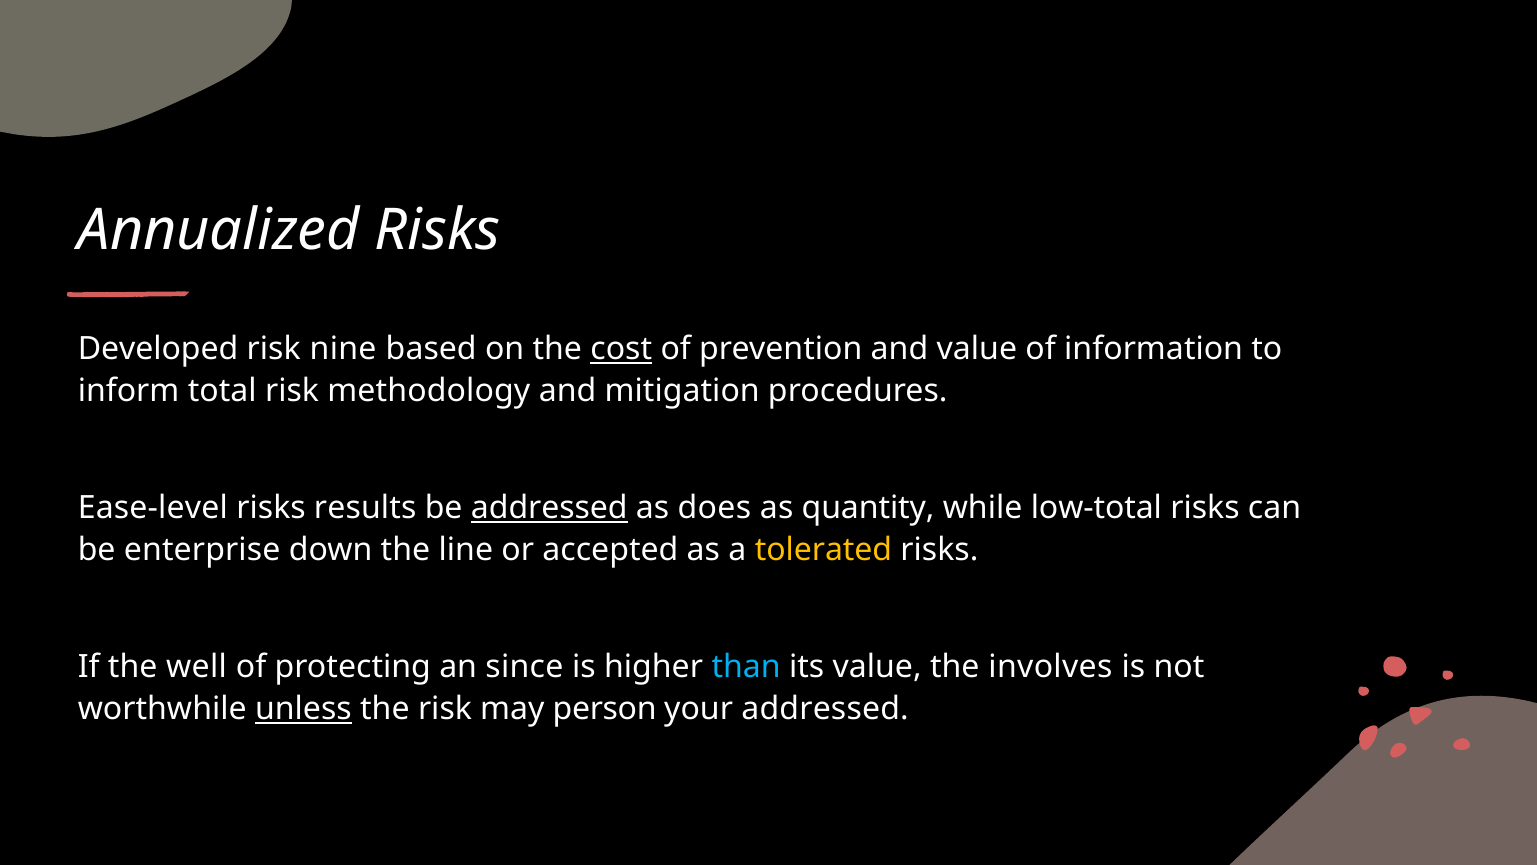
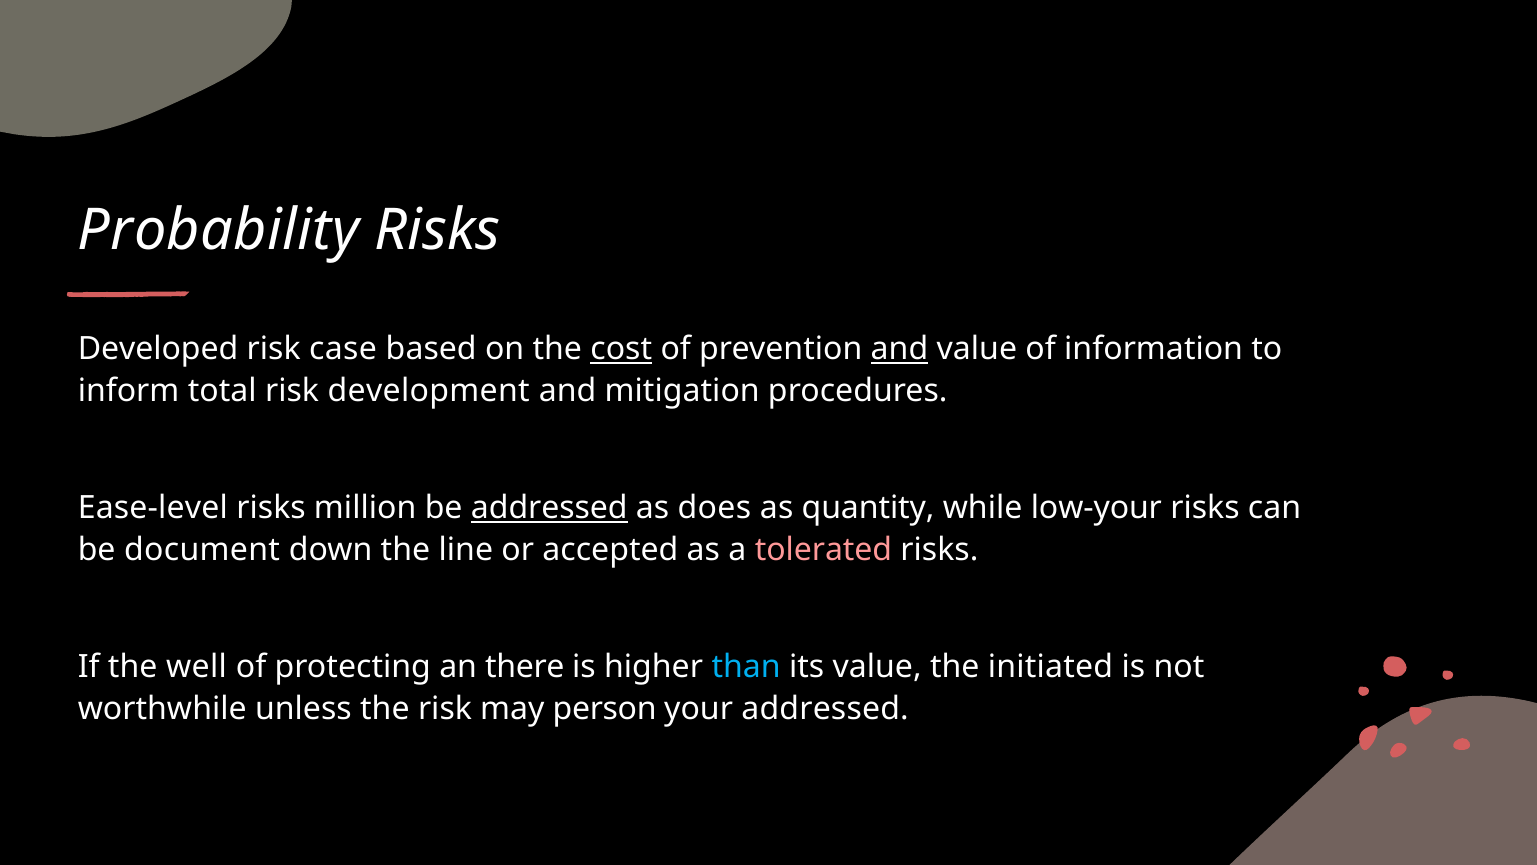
Annualized: Annualized -> Probability
nine: nine -> case
and at (900, 349) underline: none -> present
methodology: methodology -> development
results: results -> million
low-total: low-total -> low-your
enterprise: enterprise -> document
tolerated colour: yellow -> pink
since: since -> there
involves: involves -> initiated
unless underline: present -> none
